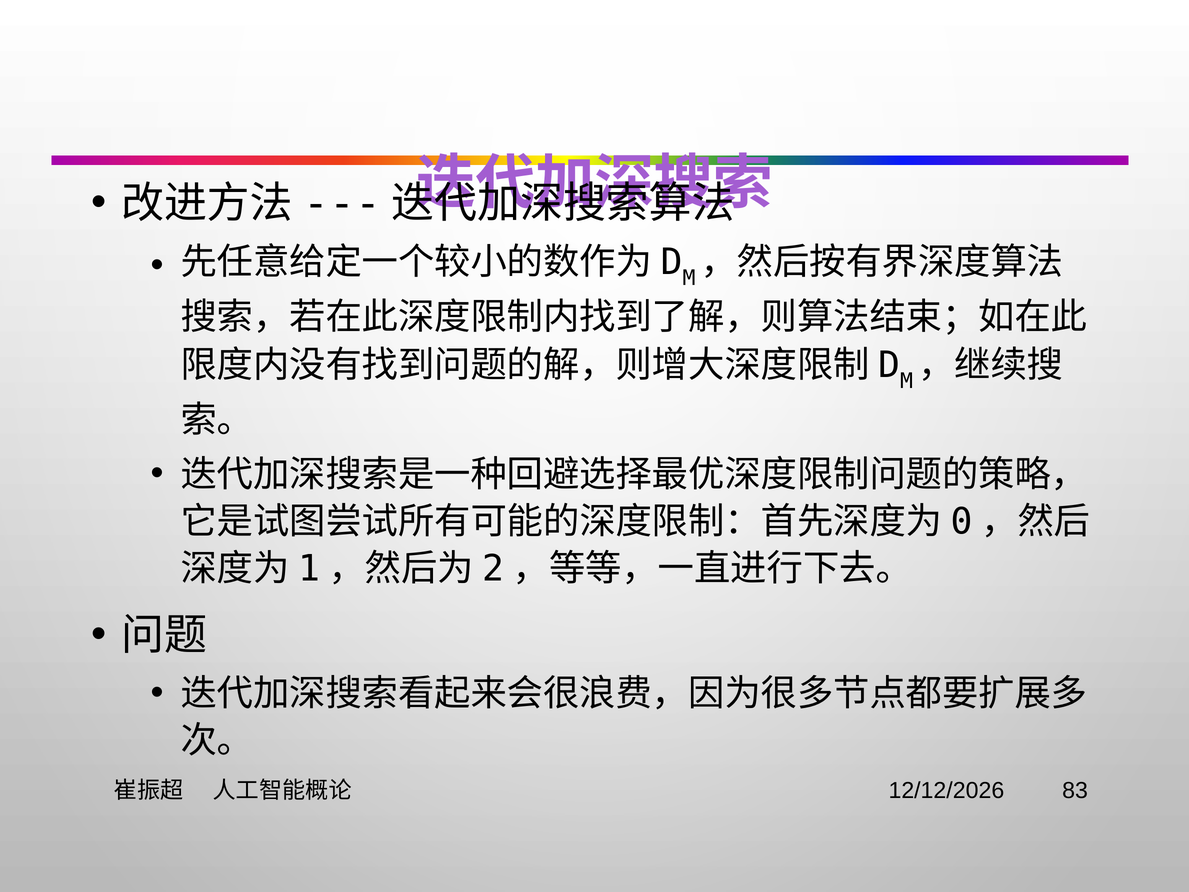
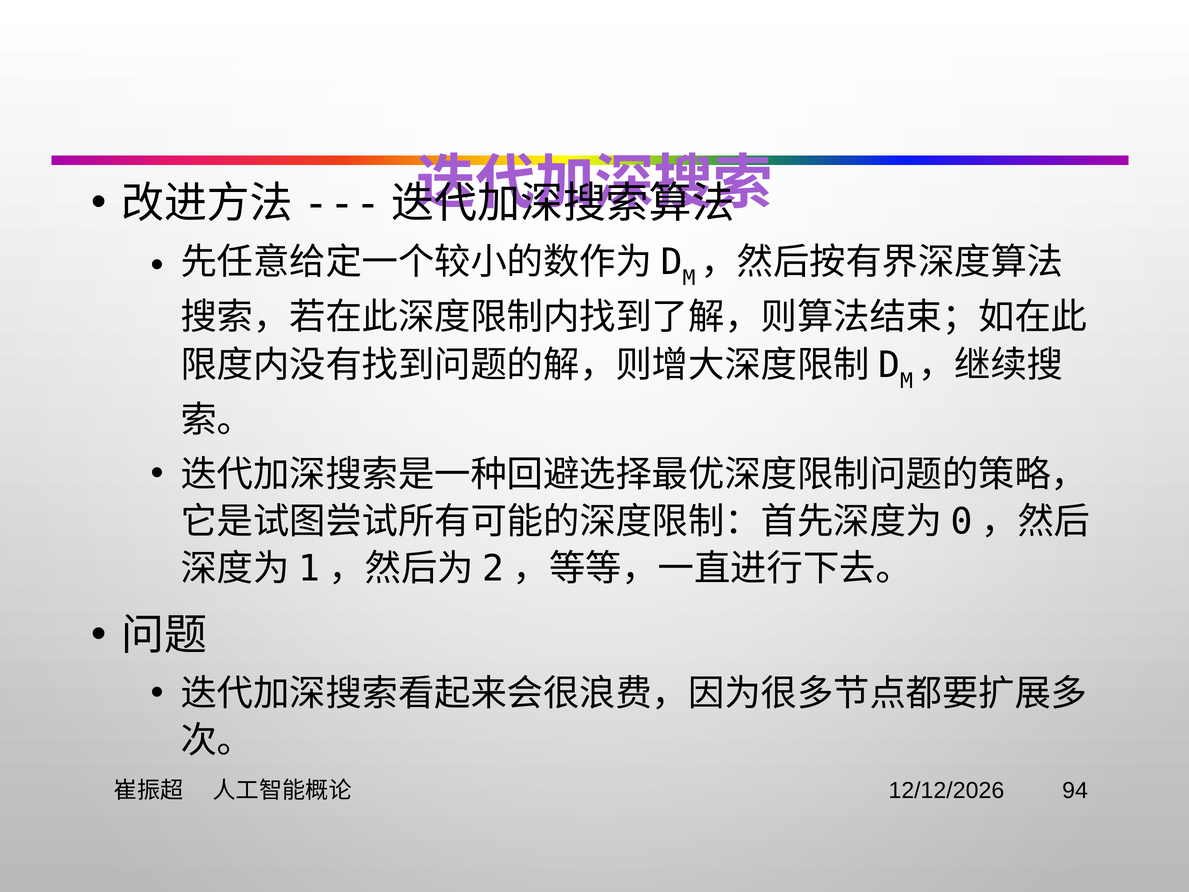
83: 83 -> 94
